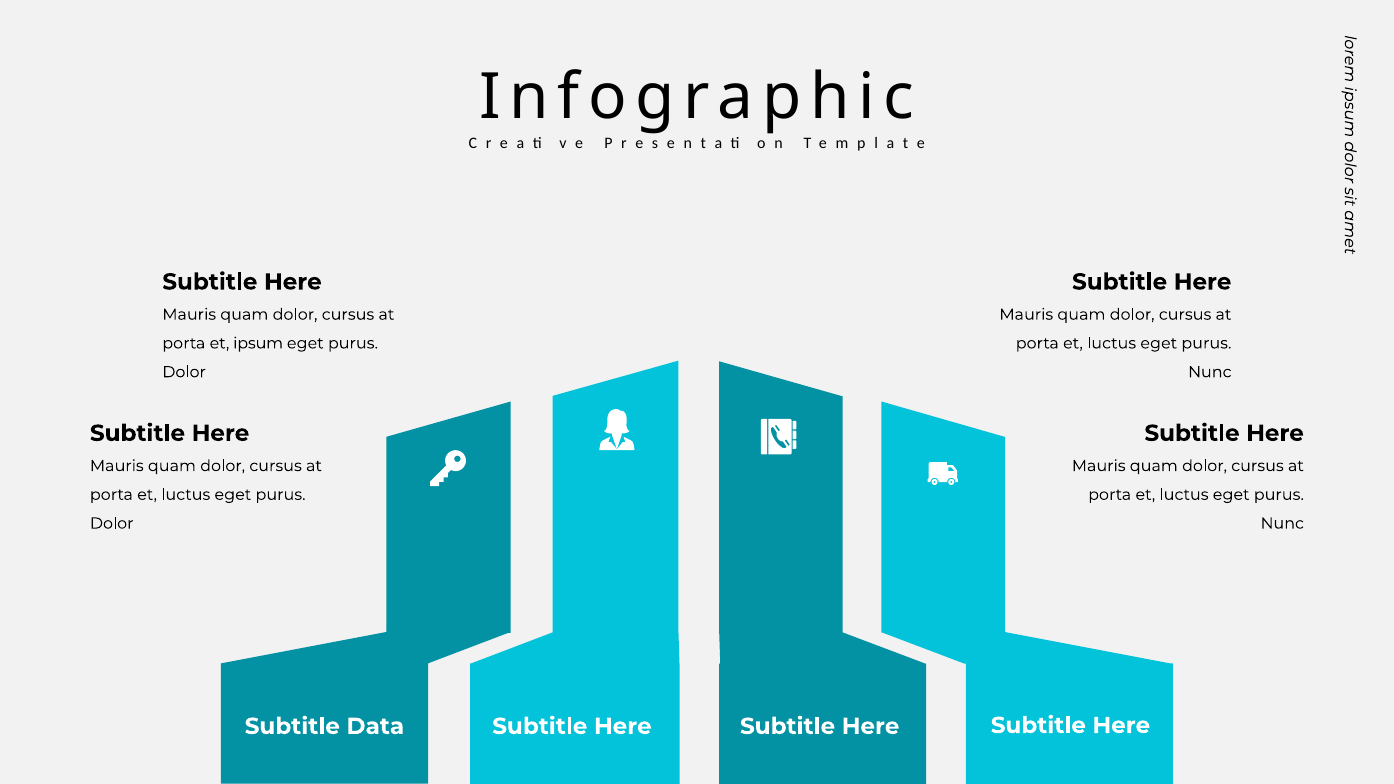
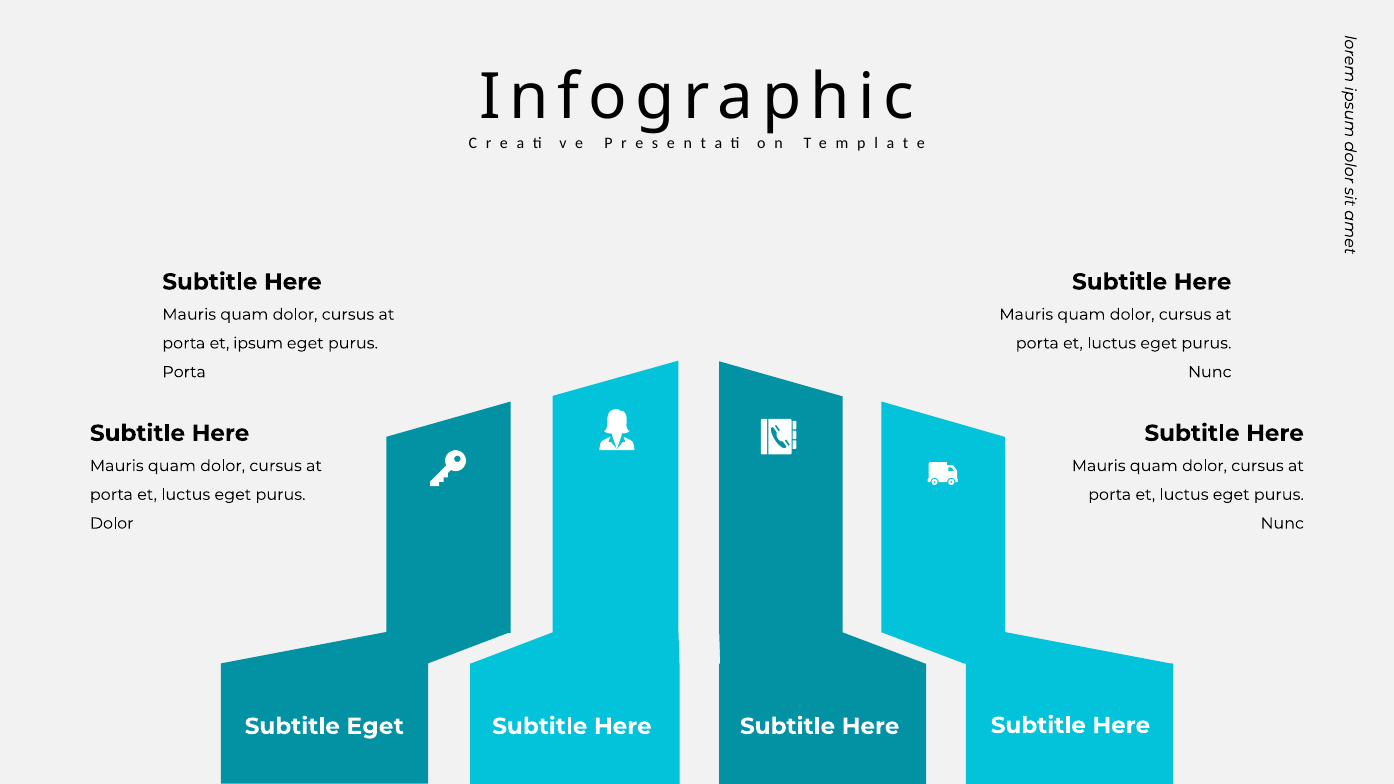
Dolor at (184, 372): Dolor -> Porta
Subtitle Data: Data -> Eget
